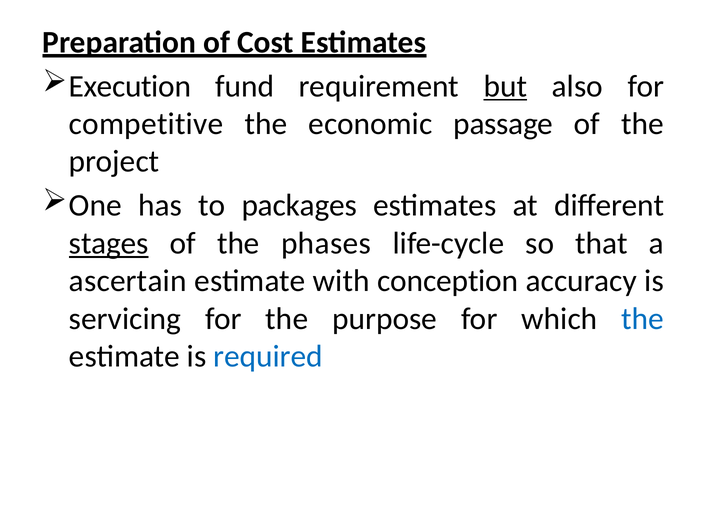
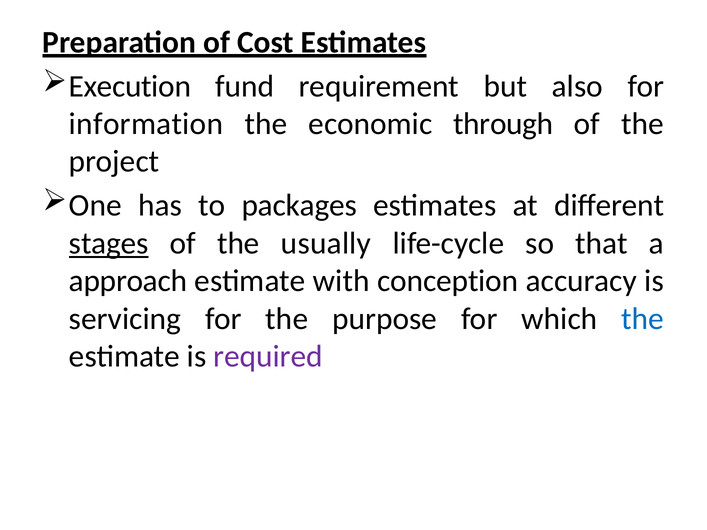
but underline: present -> none
competitive: competitive -> information
passage: passage -> through
phases: phases -> usually
ascertain: ascertain -> approach
required colour: blue -> purple
